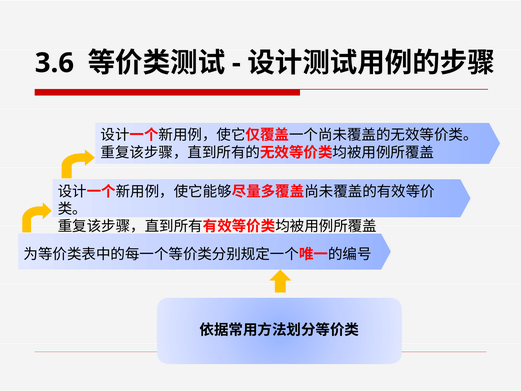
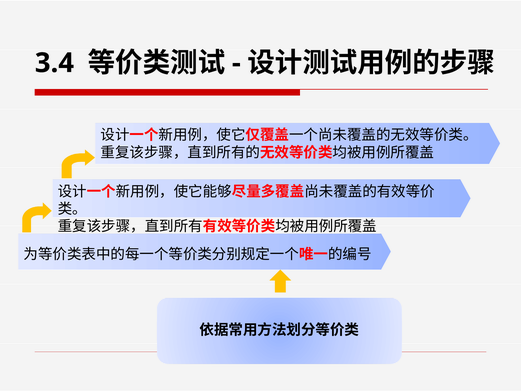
3.6: 3.6 -> 3.4
